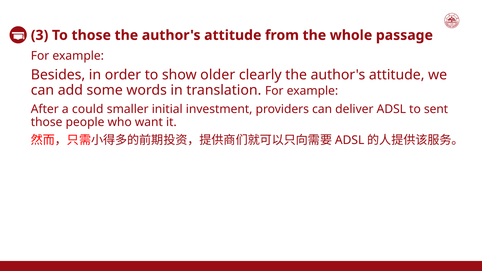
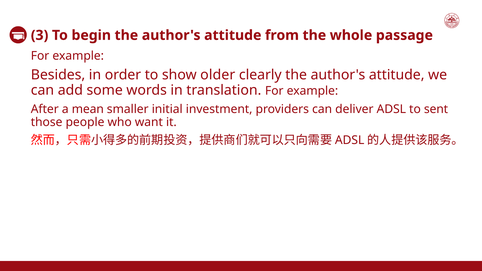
To those: those -> begin
could: could -> mean
